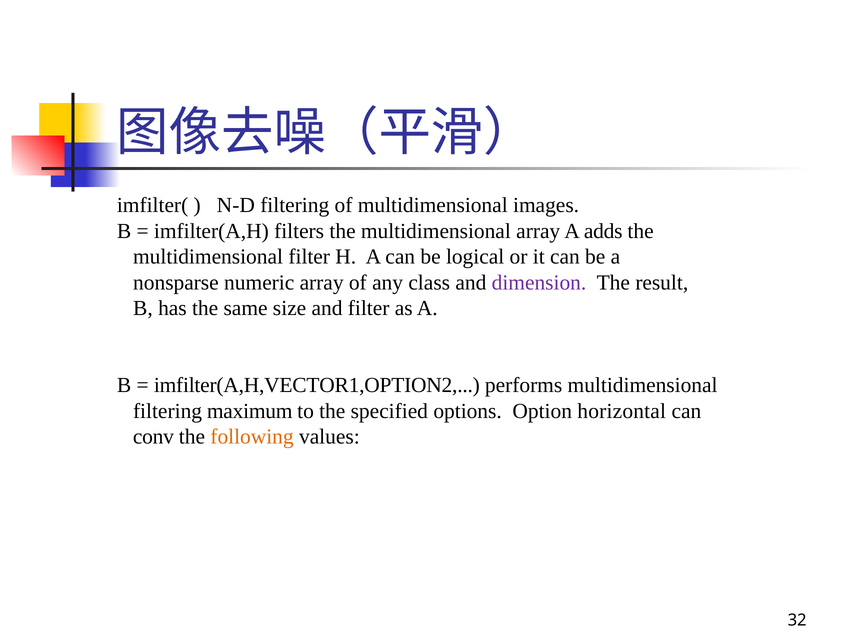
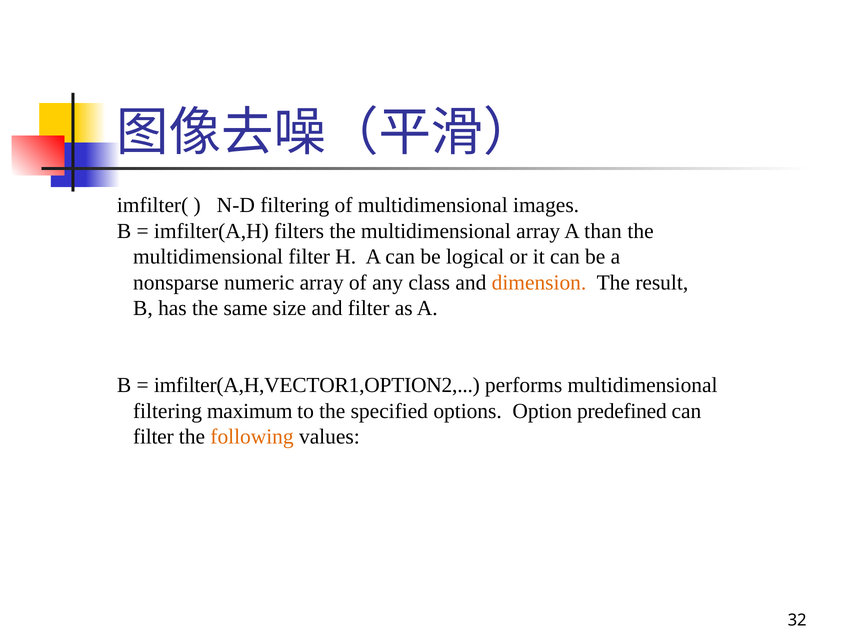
adds: adds -> than
dimension colour: purple -> orange
horizontal: horizontal -> predefined
conv at (153, 437): conv -> filter
